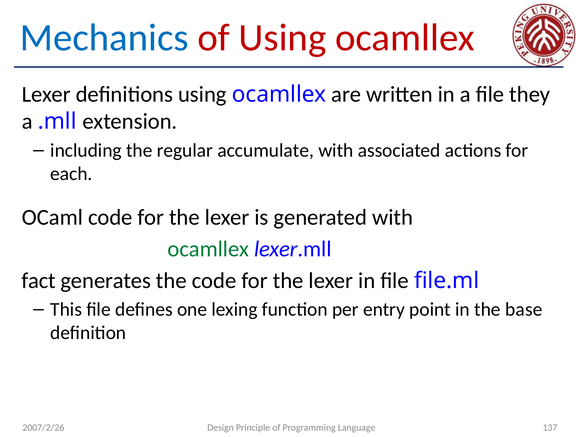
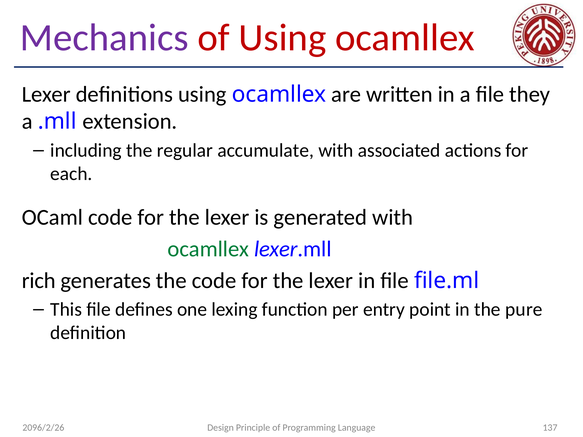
Mechanics colour: blue -> purple
fact: fact -> rich
base: base -> pure
2007/2/26: 2007/2/26 -> 2096/2/26
